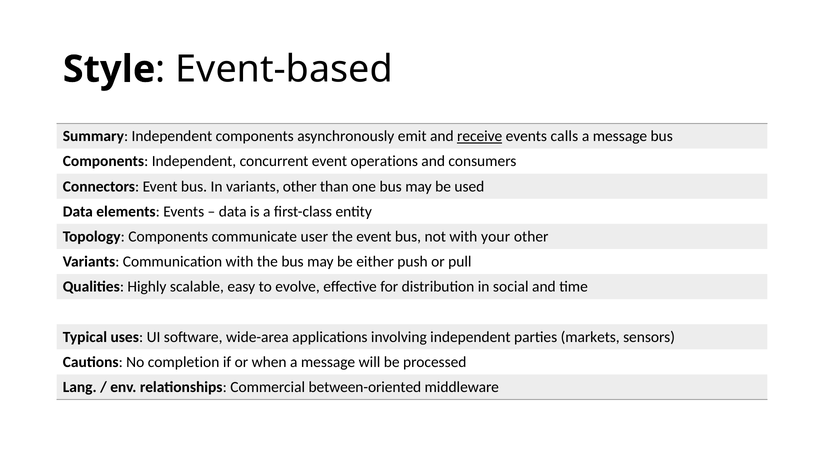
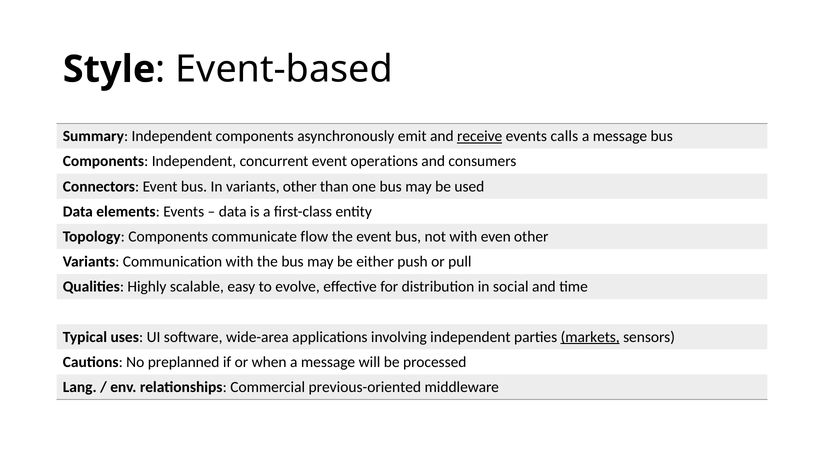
user: user -> flow
your: your -> even
markets underline: none -> present
completion: completion -> preplanned
between-oriented: between-oriented -> previous-oriented
